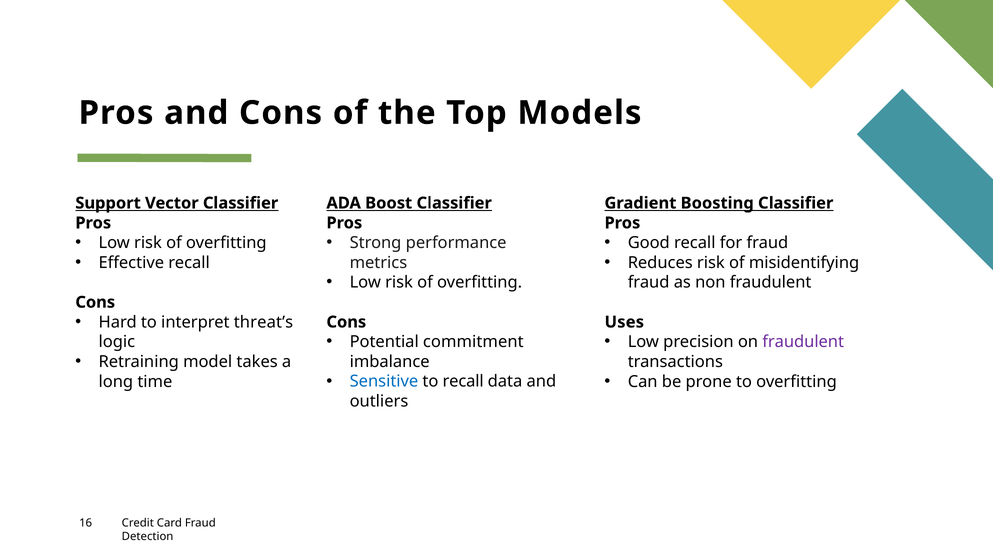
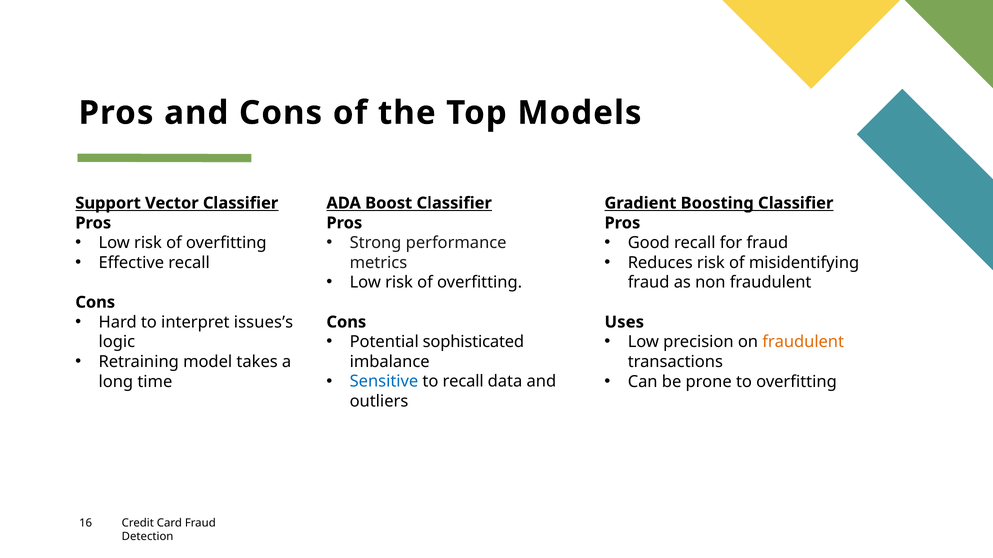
threat’s: threat’s -> issues’s
commitment: commitment -> sophisticated
fraudulent at (803, 342) colour: purple -> orange
